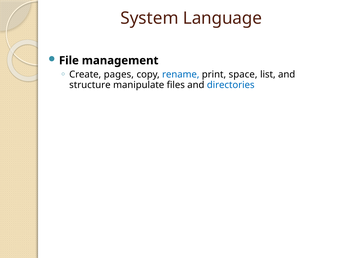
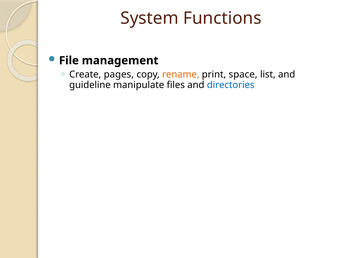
Language: Language -> Functions
rename colour: blue -> orange
structure: structure -> guideline
